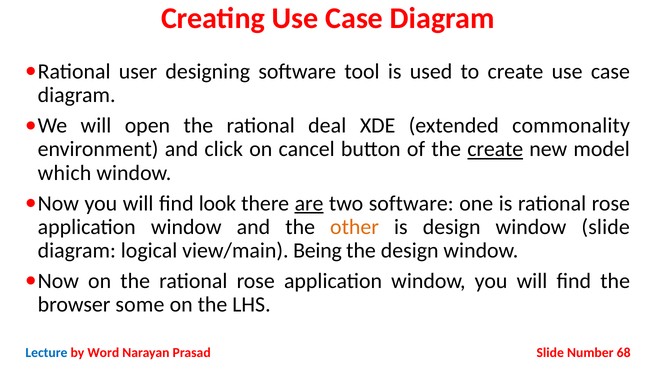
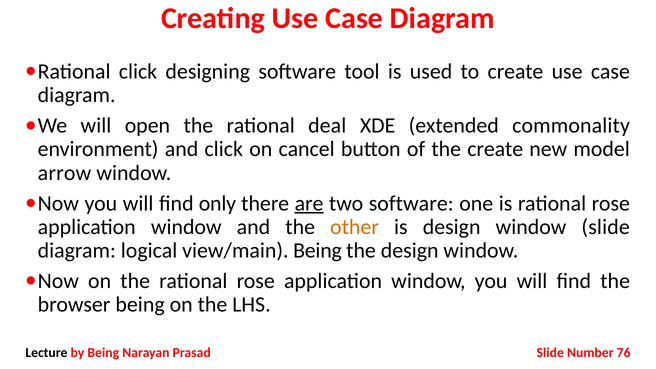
user at (138, 72): user -> click
create at (495, 149) underline: present -> none
which: which -> arrow
look: look -> only
browser some: some -> being
Lecture colour: blue -> black
by Word: Word -> Being
68: 68 -> 76
